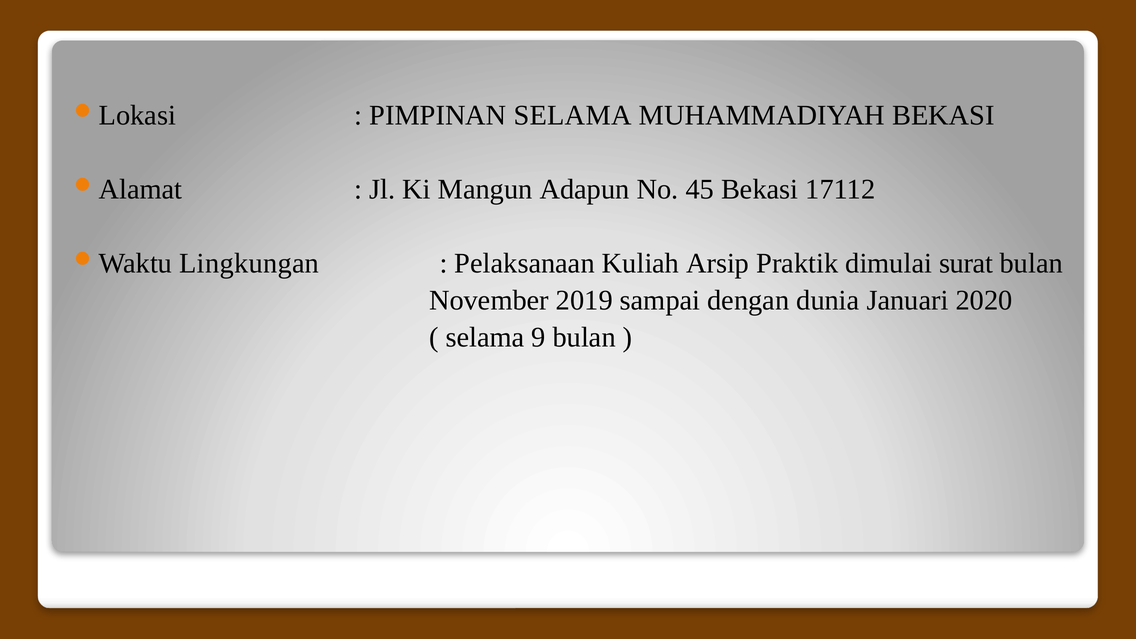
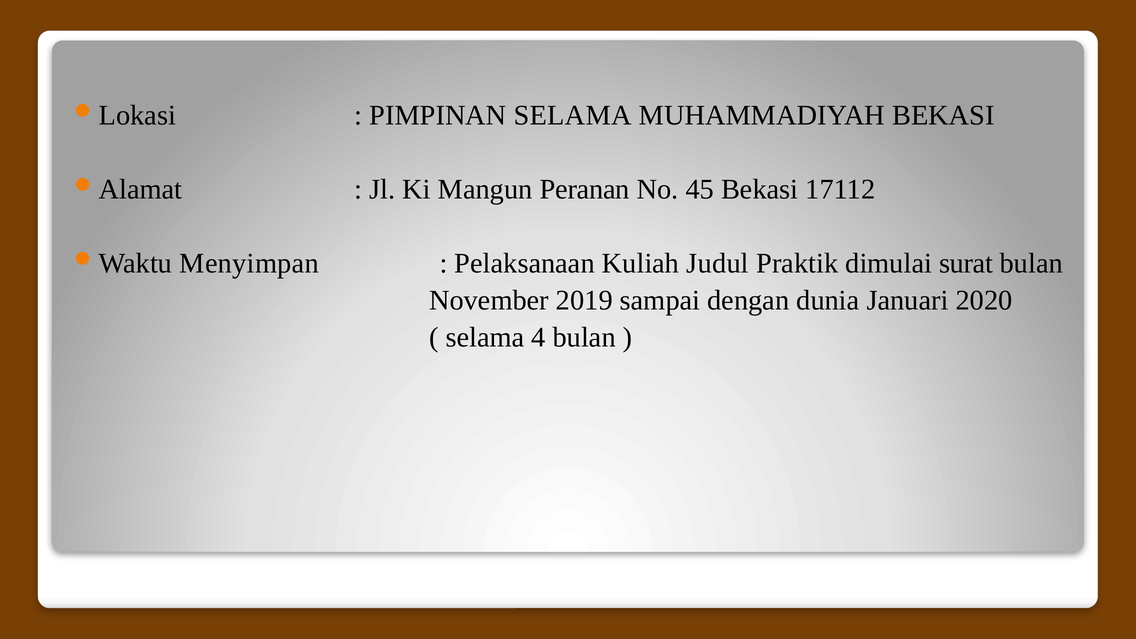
Adapun: Adapun -> Peranan
Lingkungan: Lingkungan -> Menyimpan
Arsip: Arsip -> Judul
9: 9 -> 4
